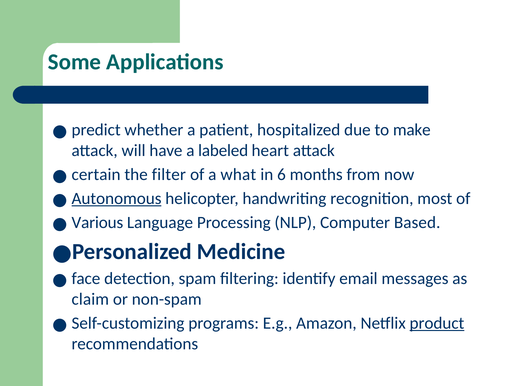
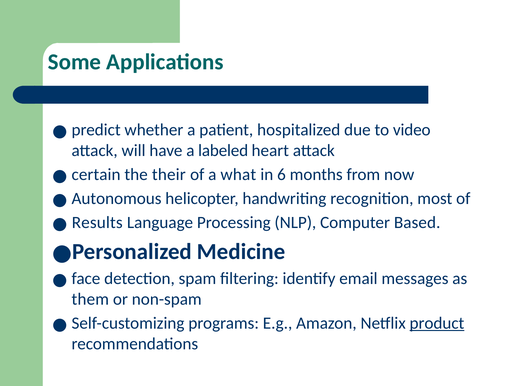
make: make -> video
filter: filter -> their
Autonomous underline: present -> none
Various: Various -> Results
claim: claim -> them
